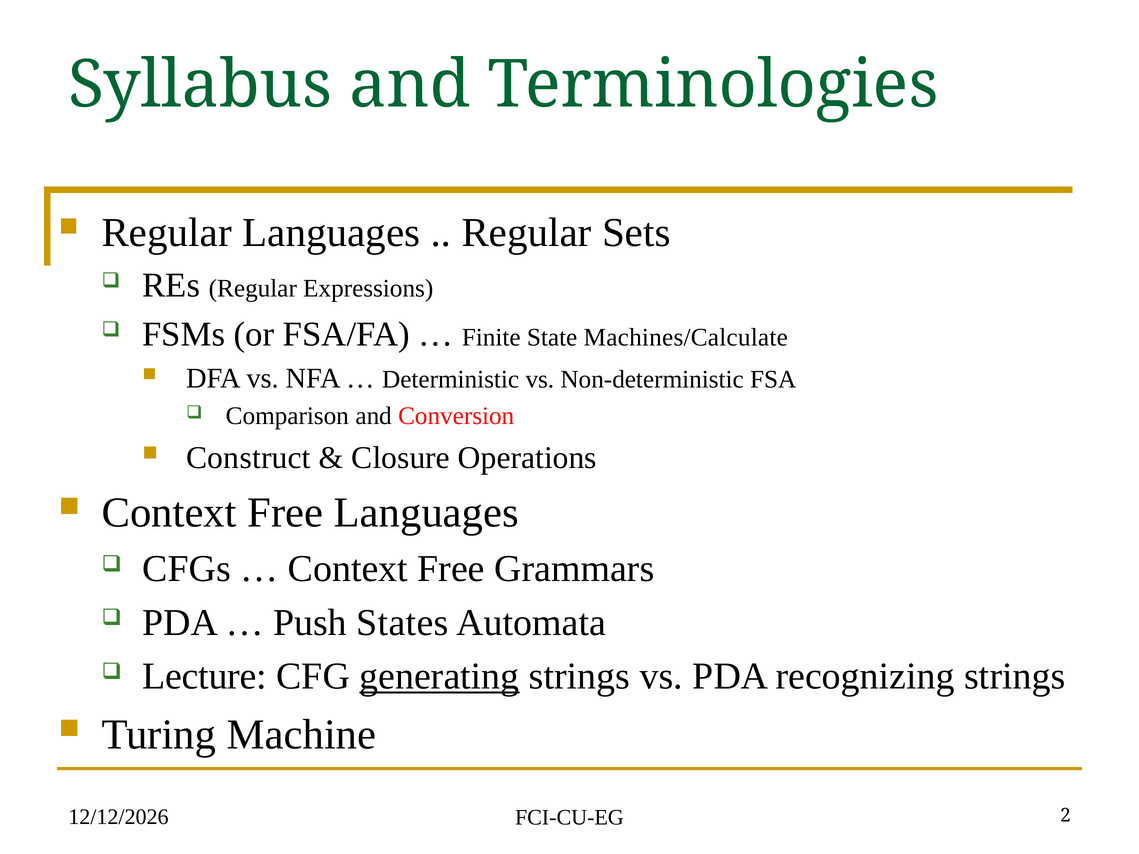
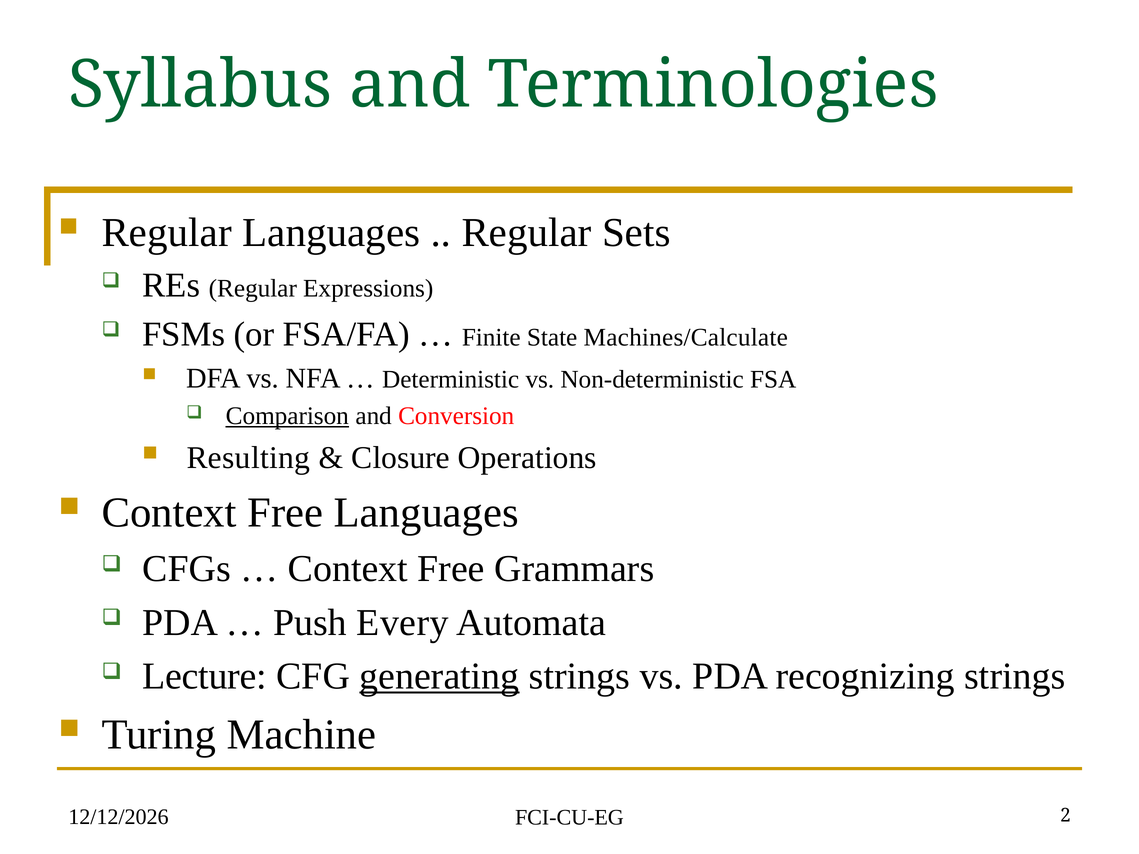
Comparison underline: none -> present
Construct: Construct -> Resulting
States: States -> Every
